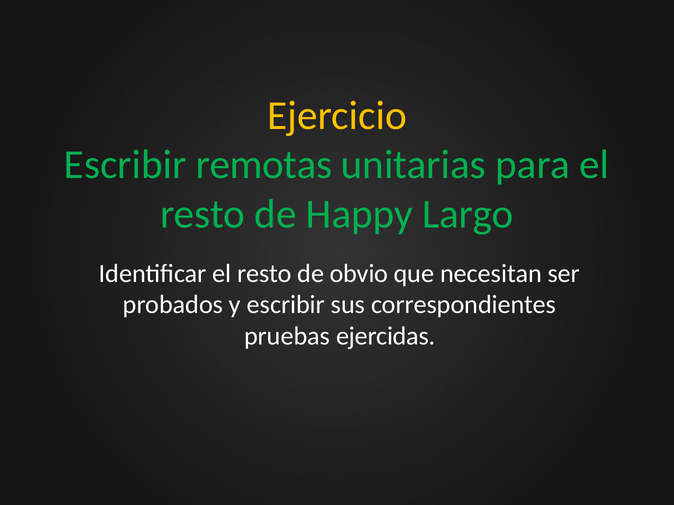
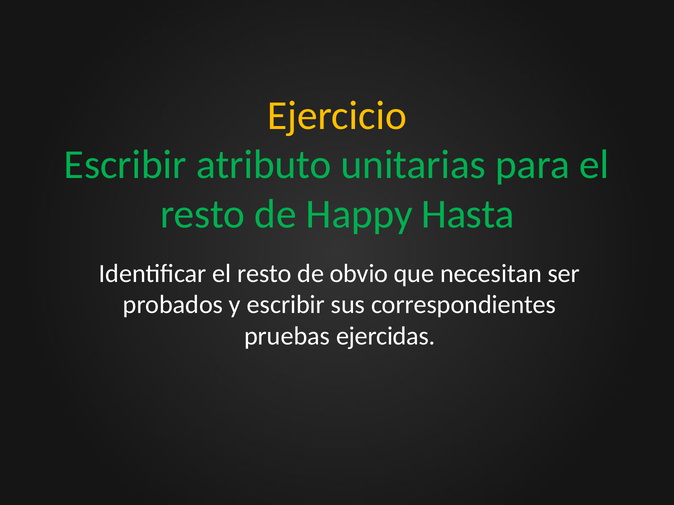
remotas: remotas -> atributo
Largo: Largo -> Hasta
